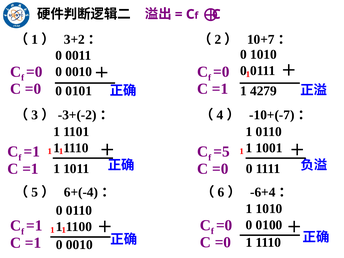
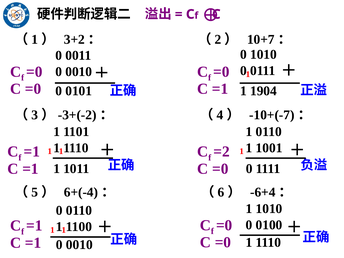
4279: 4279 -> 1904
=5: =5 -> =2
